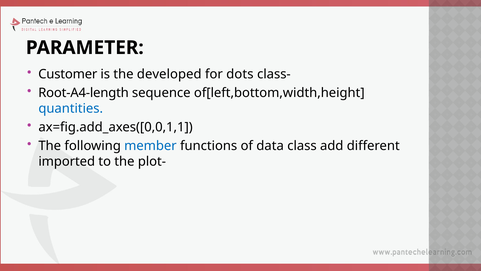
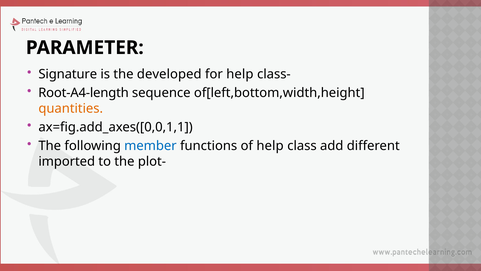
Customer: Customer -> Signature
for dots: dots -> help
quantities colour: blue -> orange
of data: data -> help
